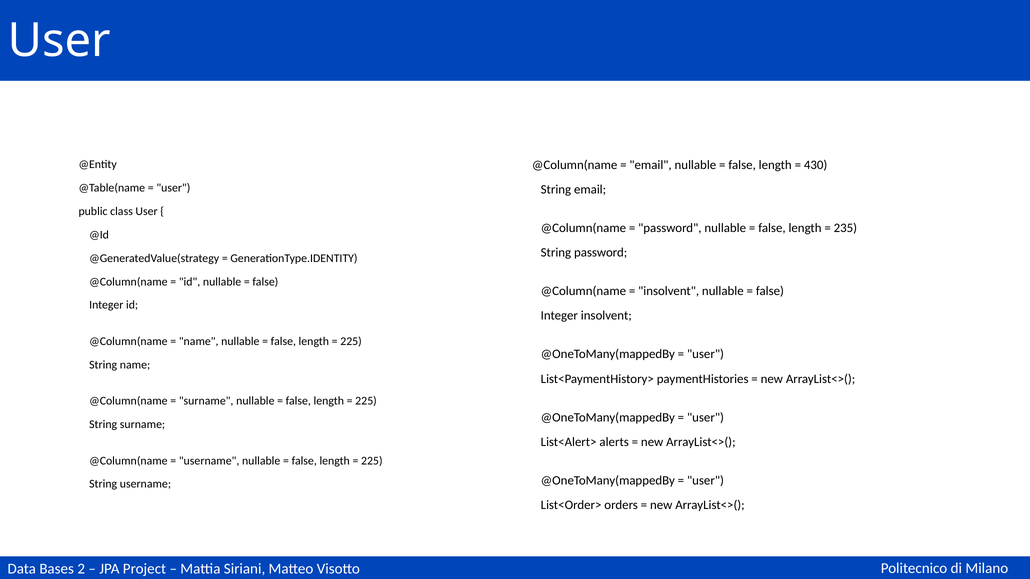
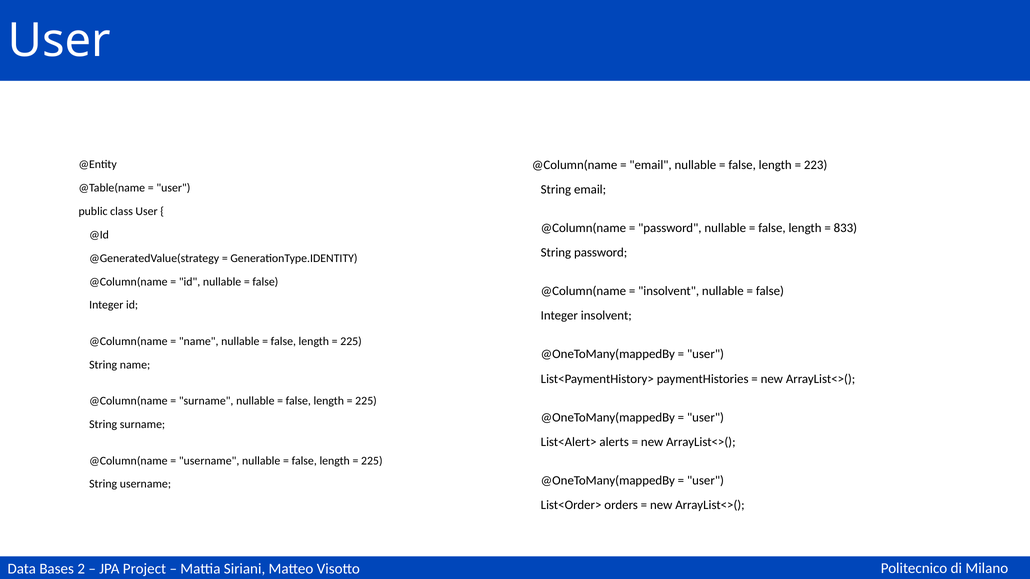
430: 430 -> 223
235: 235 -> 833
